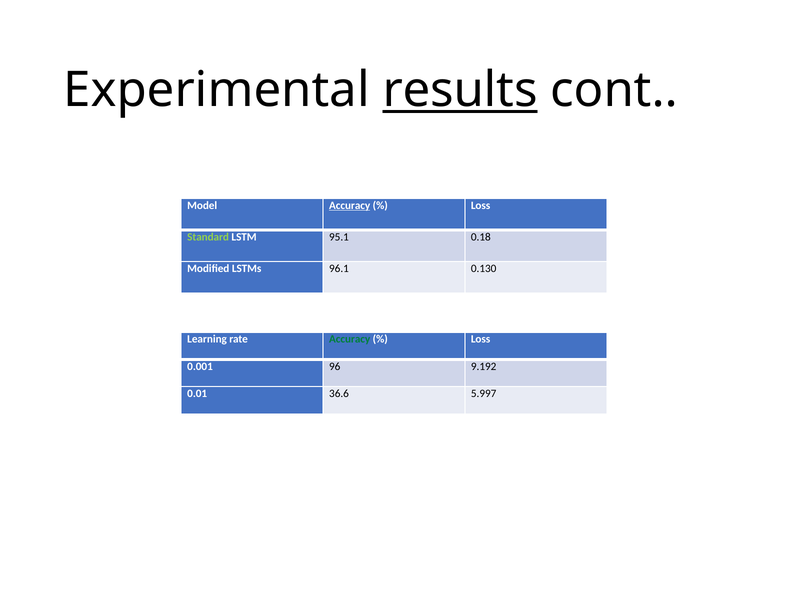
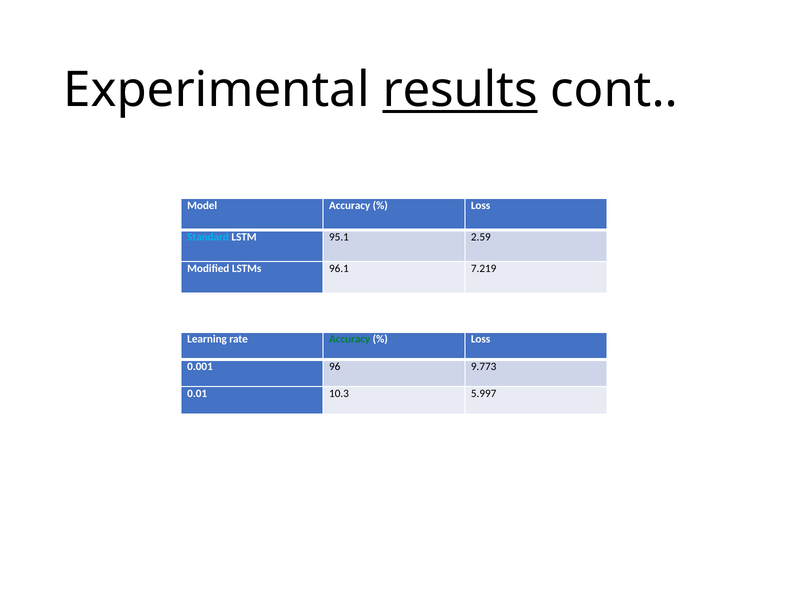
Accuracy at (350, 205) underline: present -> none
Standard colour: light green -> light blue
0.18: 0.18 -> 2.59
0.130: 0.130 -> 7.219
9.192: 9.192 -> 9.773
36.6: 36.6 -> 10.3
